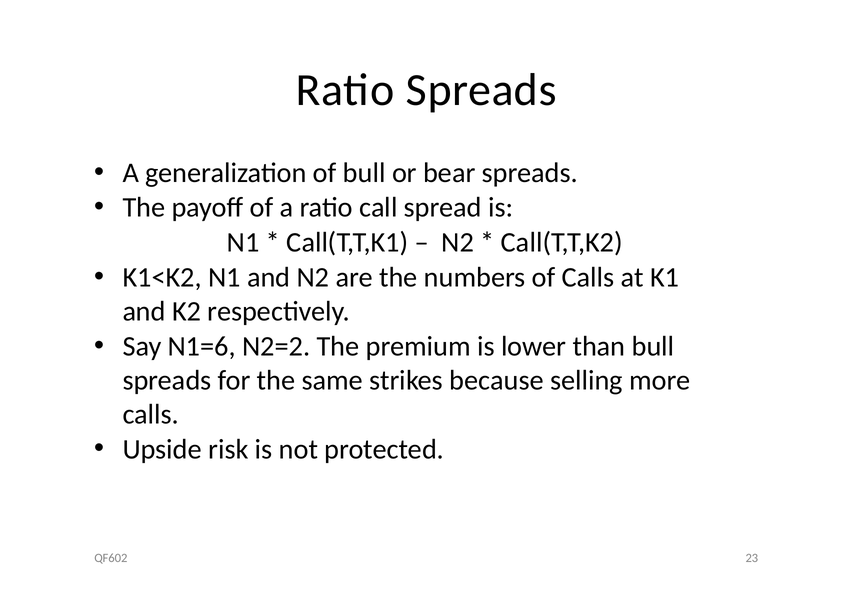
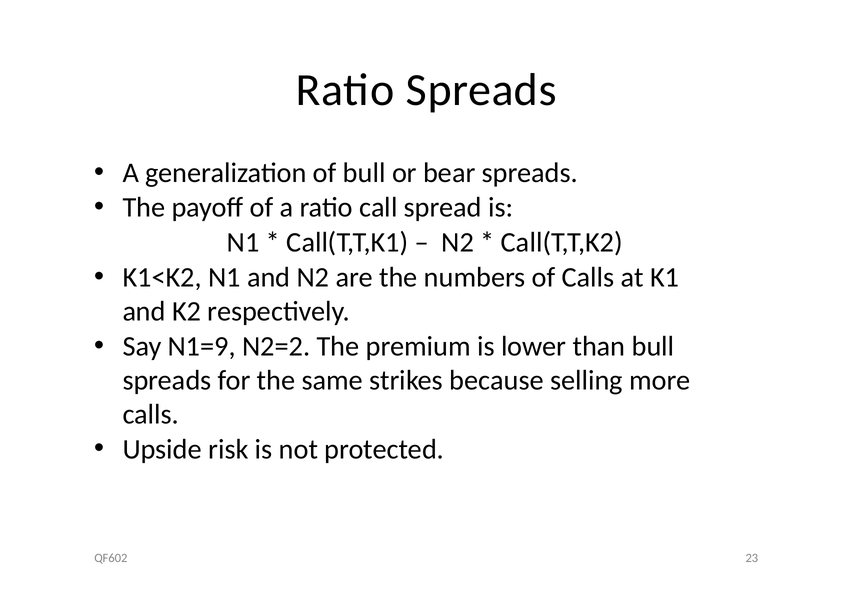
N1=6: N1=6 -> N1=9
